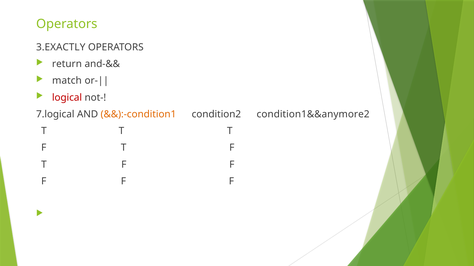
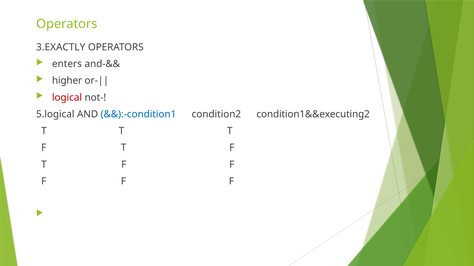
return: return -> enters
match: match -> higher
7.logical: 7.logical -> 5.logical
&&):-condition1 colour: orange -> blue
condition1&&anymore2: condition1&&anymore2 -> condition1&&executing2
